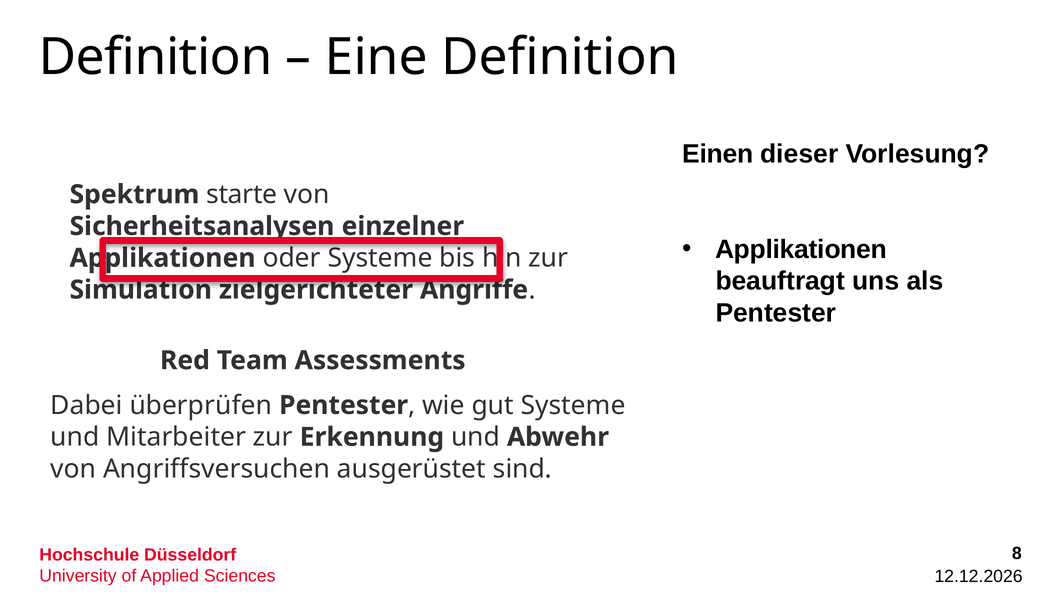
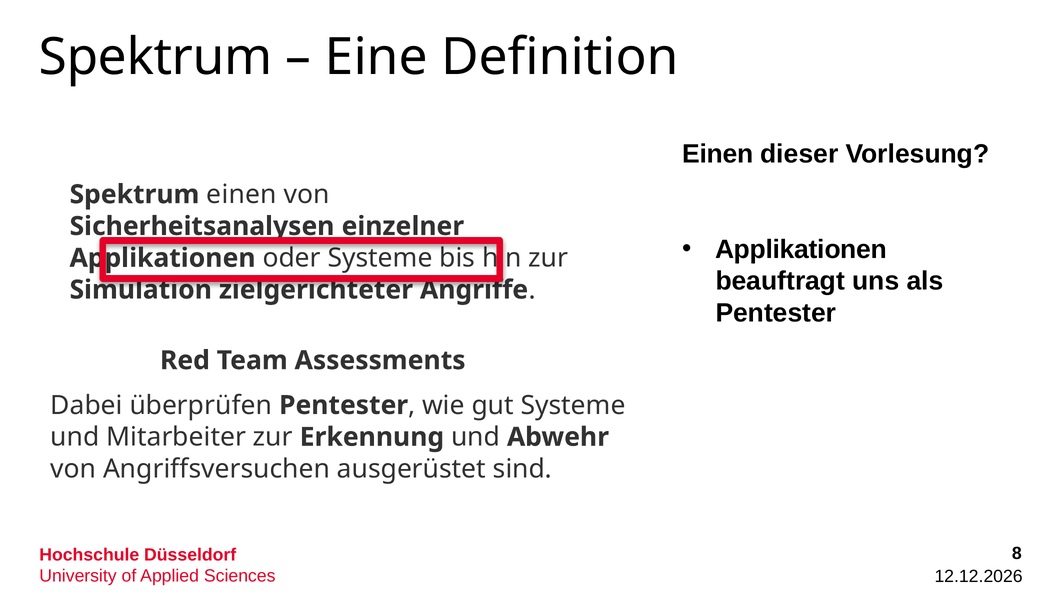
Definition at (156, 57): Definition -> Spektrum
Spektrum starte: starte -> einen
